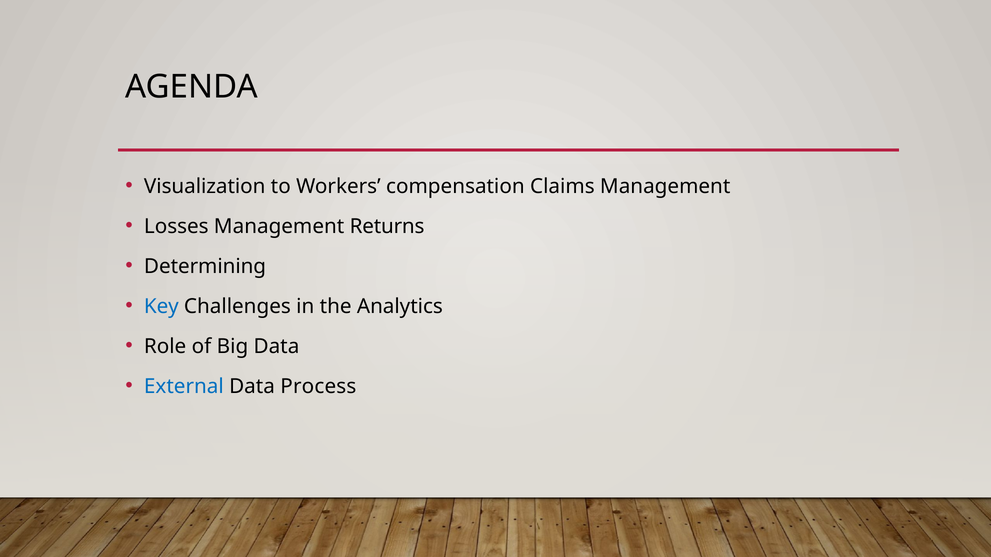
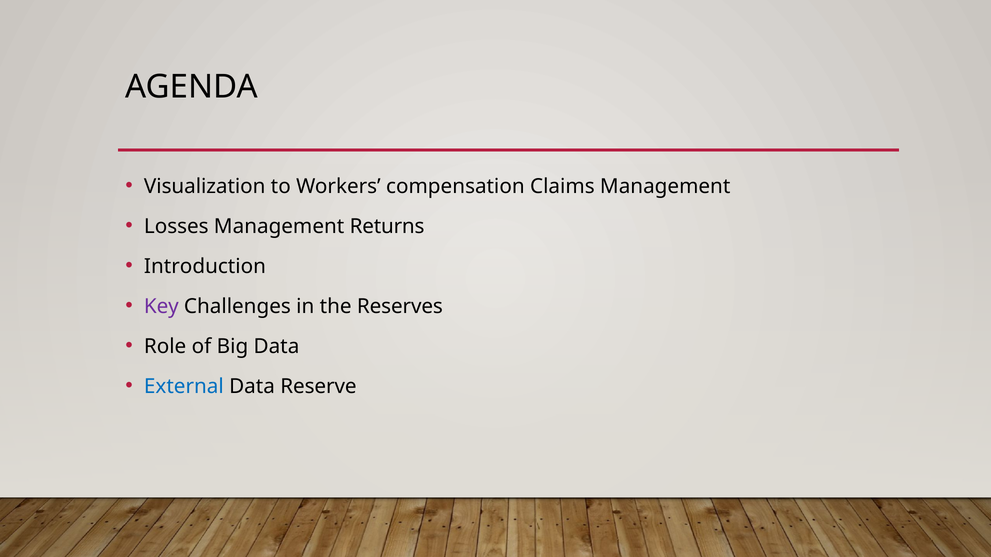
Determining: Determining -> Introduction
Key colour: blue -> purple
Analytics: Analytics -> Reserves
Process: Process -> Reserve
